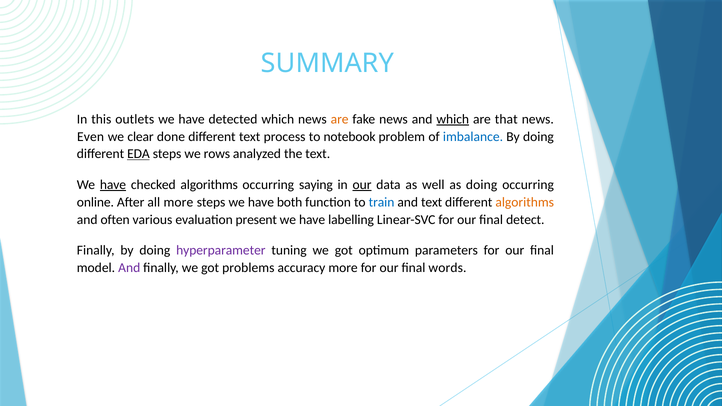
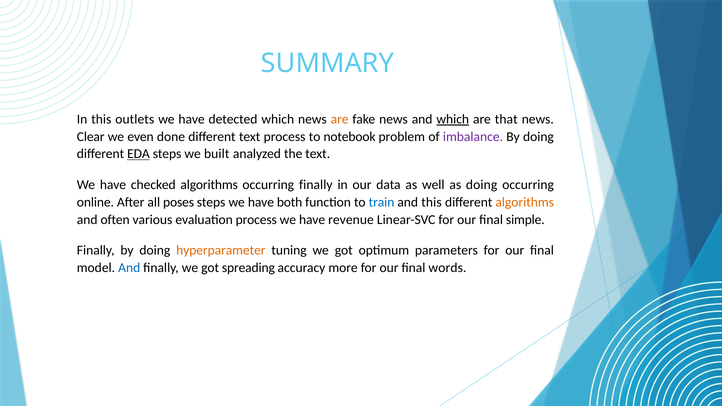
Even: Even -> Clear
clear: clear -> even
imbalance colour: blue -> purple
rows: rows -> built
have at (113, 185) underline: present -> none
occurring saying: saying -> finally
our at (362, 185) underline: present -> none
all more: more -> poses
and text: text -> this
evaluation present: present -> process
labelling: labelling -> revenue
detect: detect -> simple
hyperparameter colour: purple -> orange
And at (129, 268) colour: purple -> blue
problems: problems -> spreading
